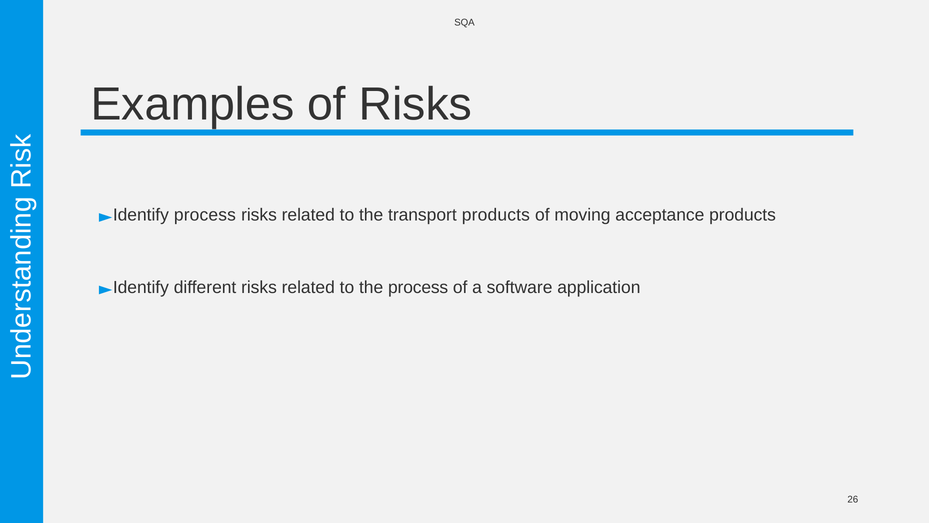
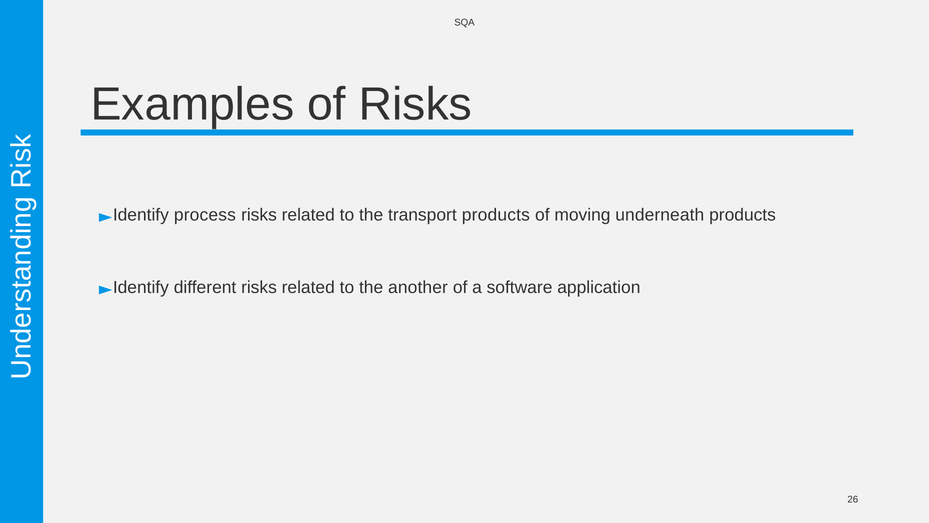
acceptance: acceptance -> underneath
the process: process -> another
